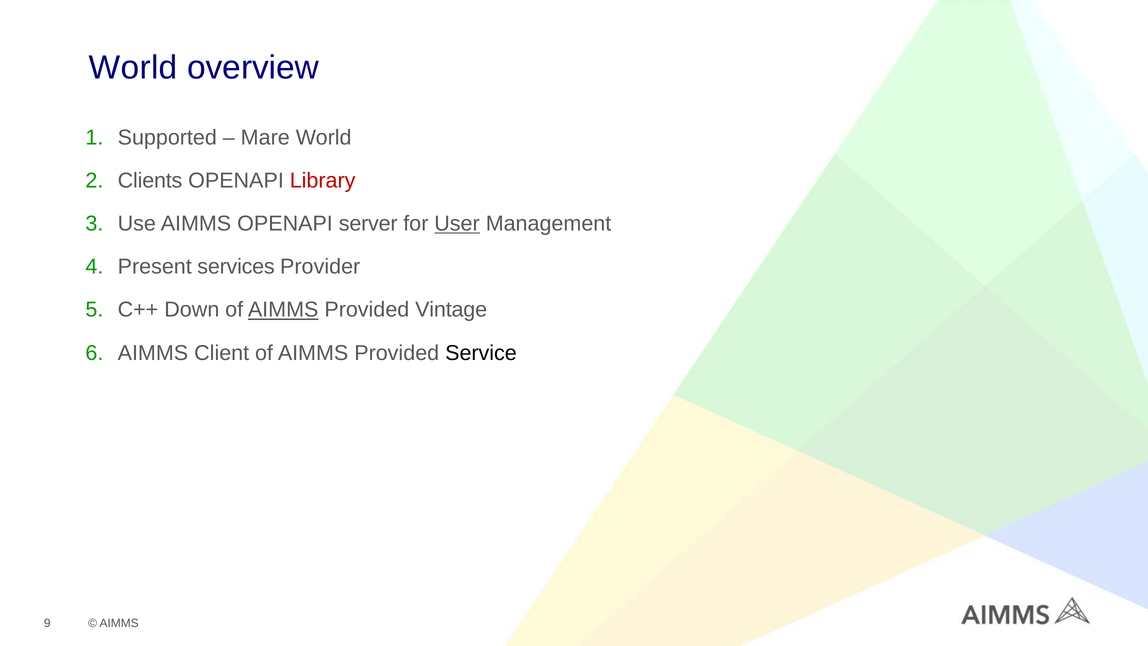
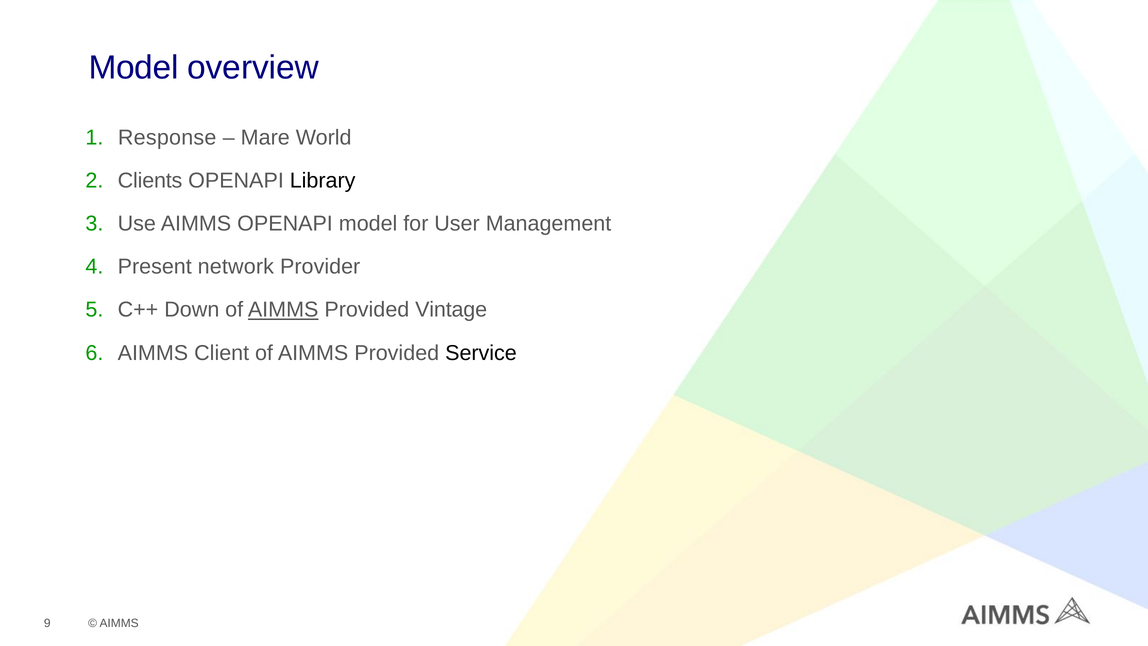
World at (133, 68): World -> Model
Supported: Supported -> Response
Library colour: red -> black
OPENAPI server: server -> model
User underline: present -> none
services: services -> network
